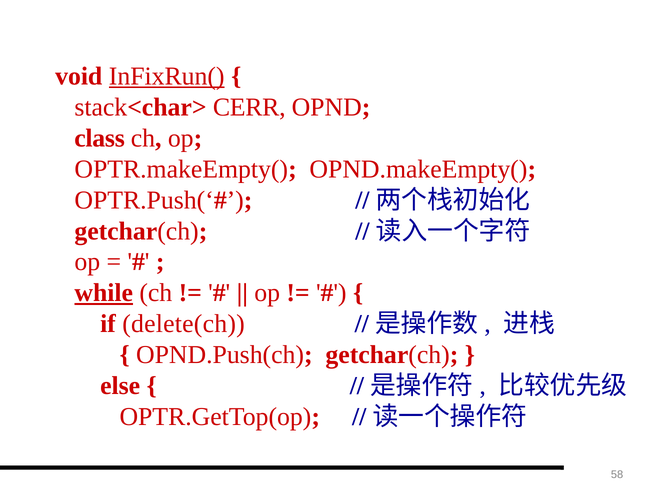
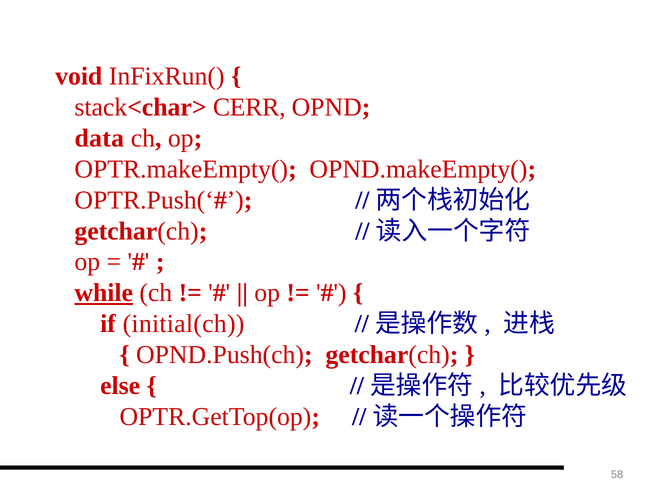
InFixRun( underline: present -> none
class: class -> data
delete(ch: delete(ch -> initial(ch
